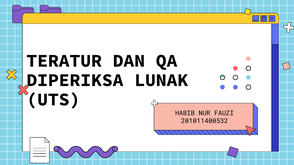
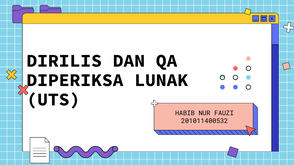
TERATUR: TERATUR -> DIRILIS
